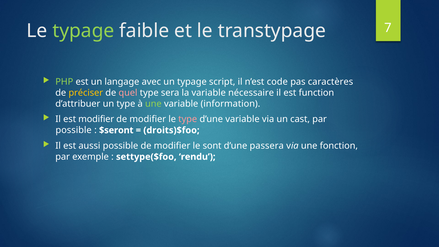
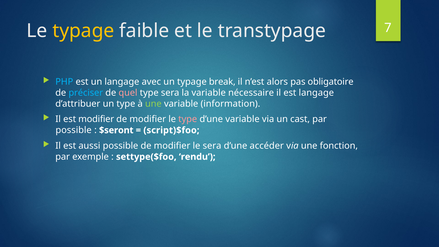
typage at (83, 31) colour: light green -> yellow
PHP colour: light green -> light blue
script: script -> break
code: code -> alors
caractères: caractères -> obligatoire
préciser colour: yellow -> light blue
est function: function -> langage
droits)$foo: droits)$foo -> script)$foo
le sont: sont -> sera
passera: passera -> accéder
